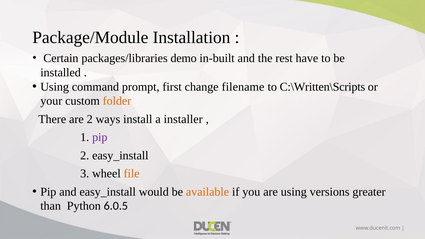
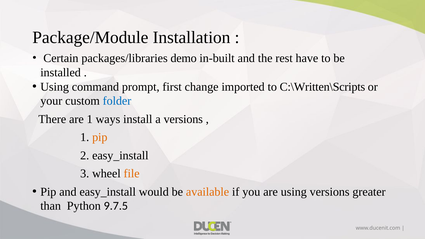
filename: filename -> imported
folder colour: orange -> blue
are 2: 2 -> 1
a installer: installer -> versions
pip at (100, 137) colour: purple -> orange
6.0.5: 6.0.5 -> 9.7.5
